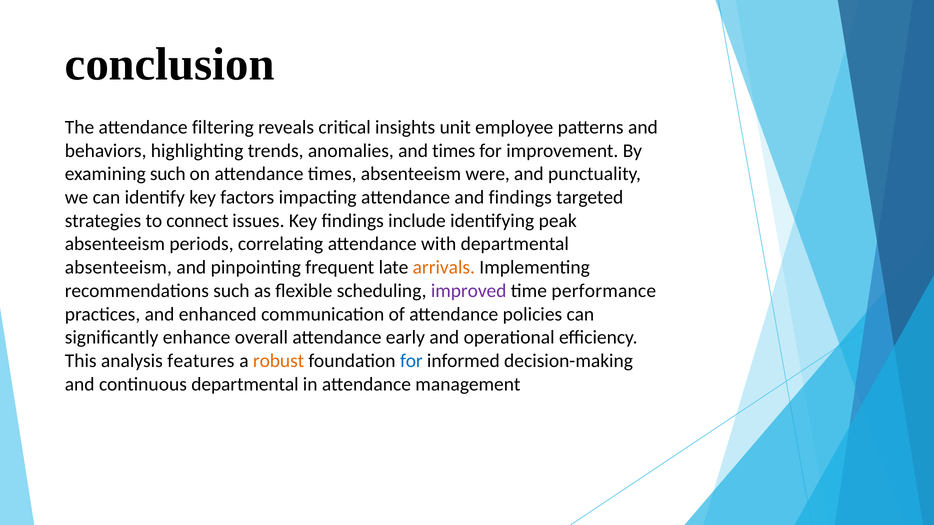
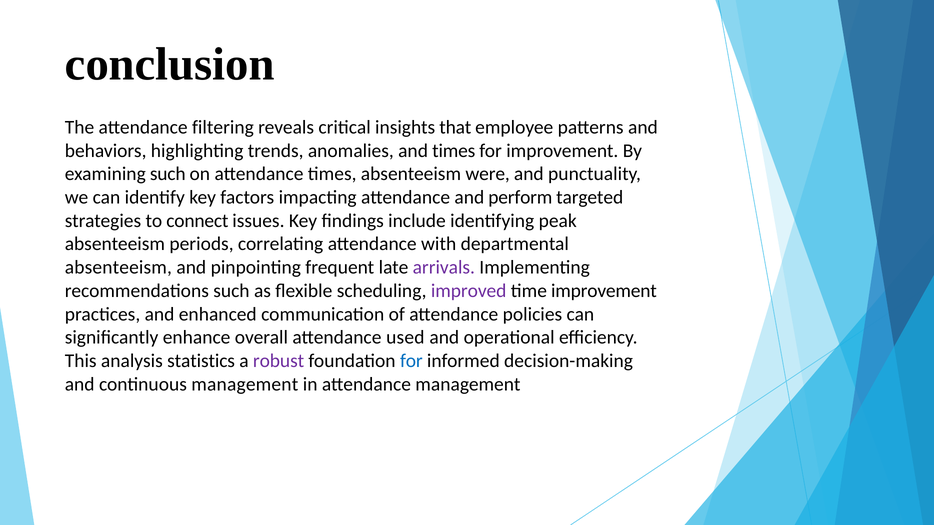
unit: unit -> that
and findings: findings -> perform
arrivals colour: orange -> purple
time performance: performance -> improvement
early: early -> used
features: features -> statistics
robust colour: orange -> purple
continuous departmental: departmental -> management
